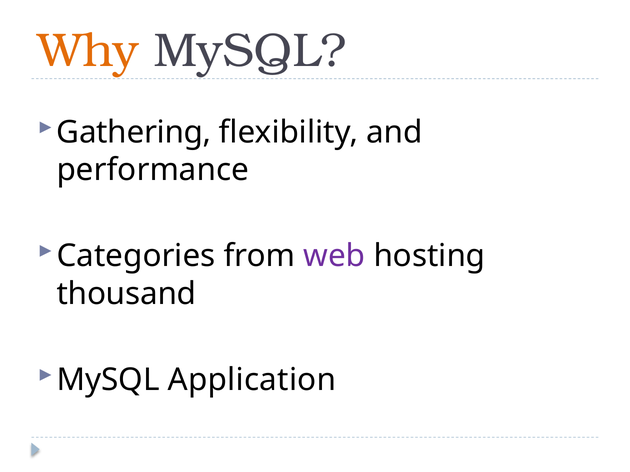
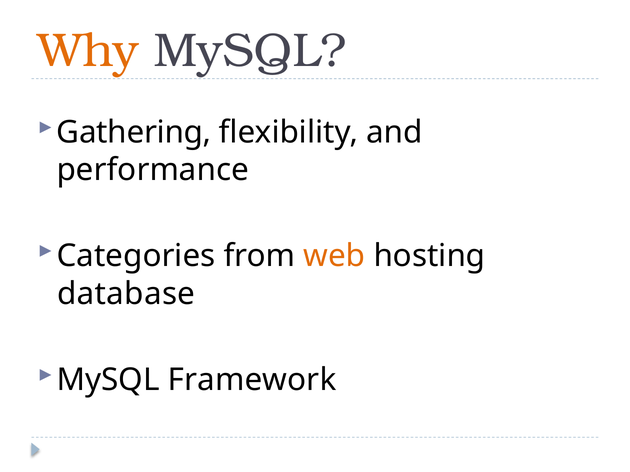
web colour: purple -> orange
thousand: thousand -> database
Application: Application -> Framework
